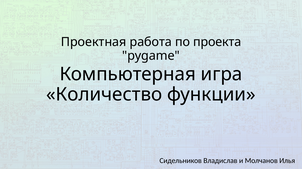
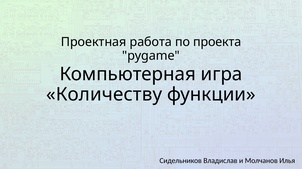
Количество: Количество -> Количеству
